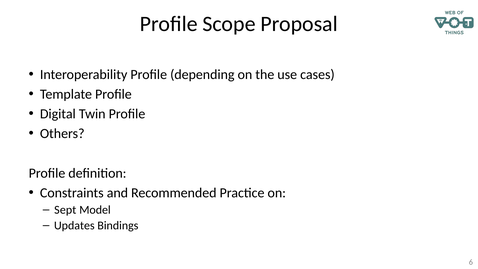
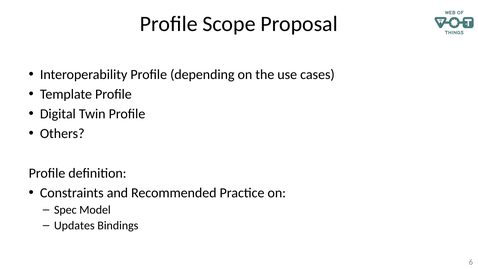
Sept: Sept -> Spec
